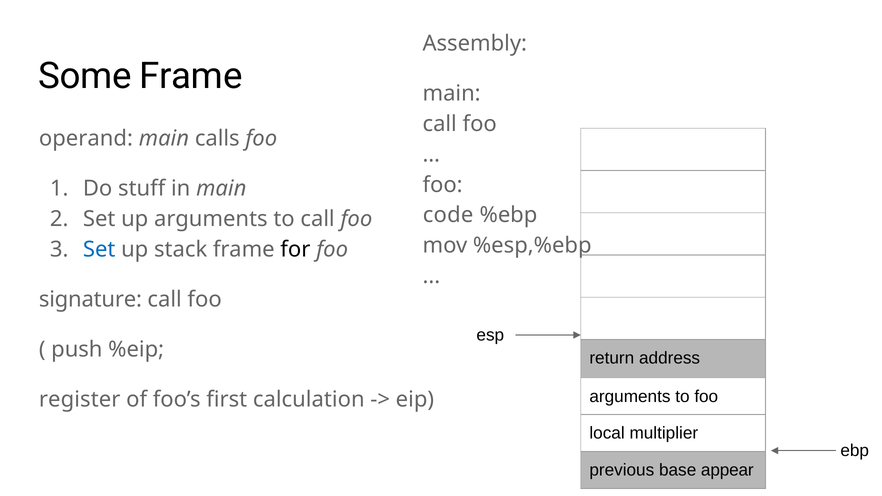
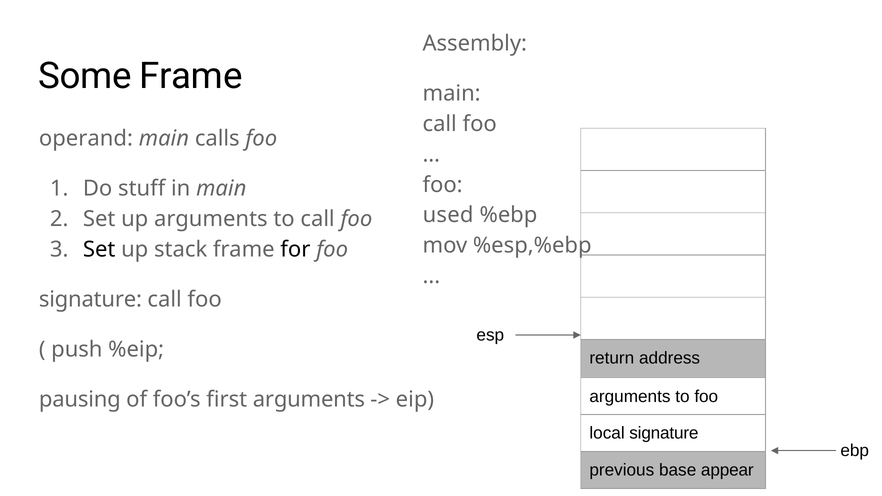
code: code -> used
Set at (99, 250) colour: blue -> black
register: register -> pausing
first calculation: calculation -> arguments
local multiplier: multiplier -> signature
